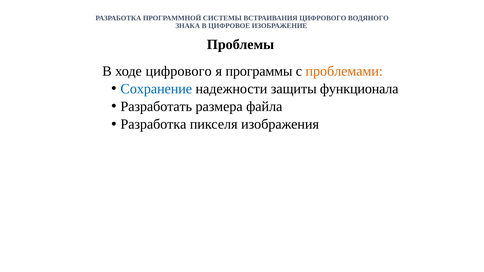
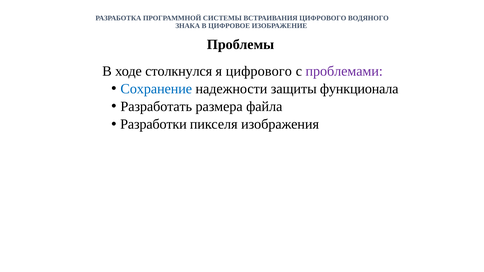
ходе цифрового: цифрового -> столкнулся
я программы: программы -> цифрового
проблемами colour: orange -> purple
Разработка at (153, 124): Разработка -> Разработки
